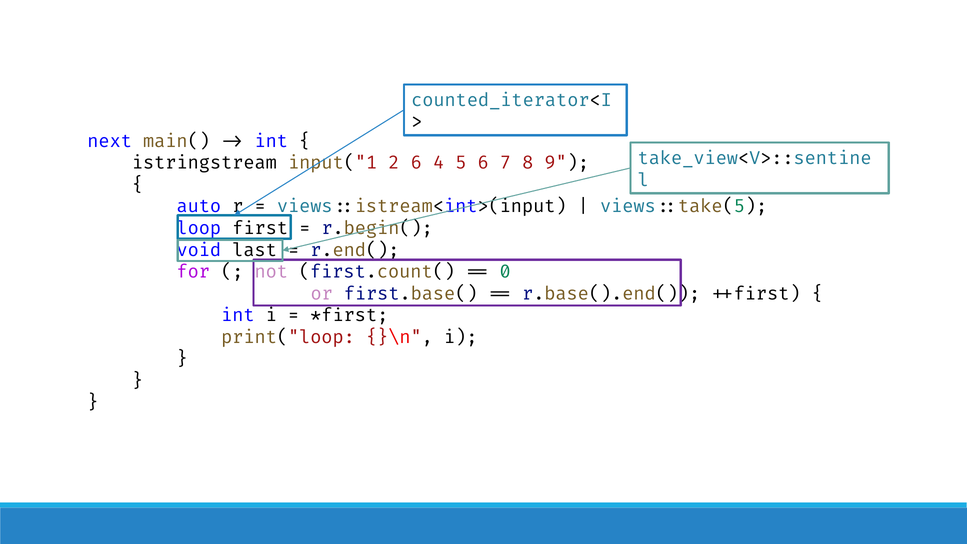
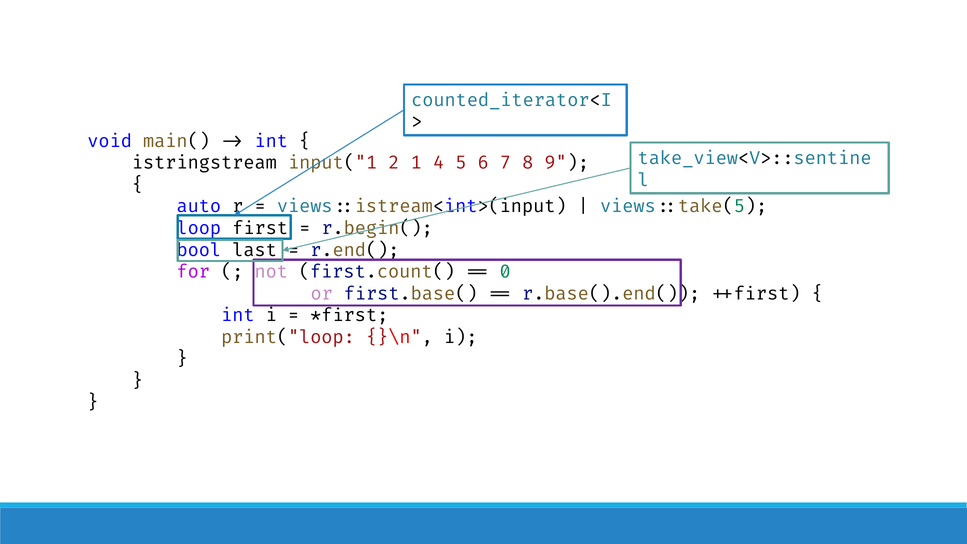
next: next -> void
2 6: 6 -> 1
void: void -> bool
